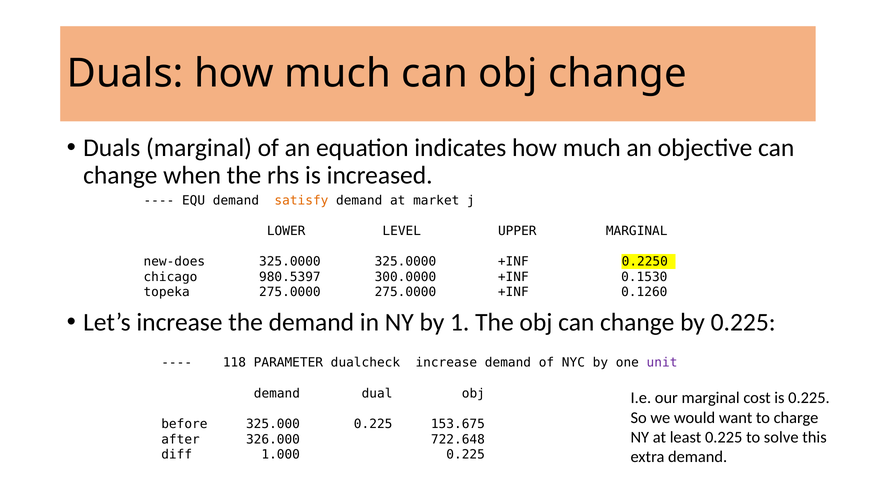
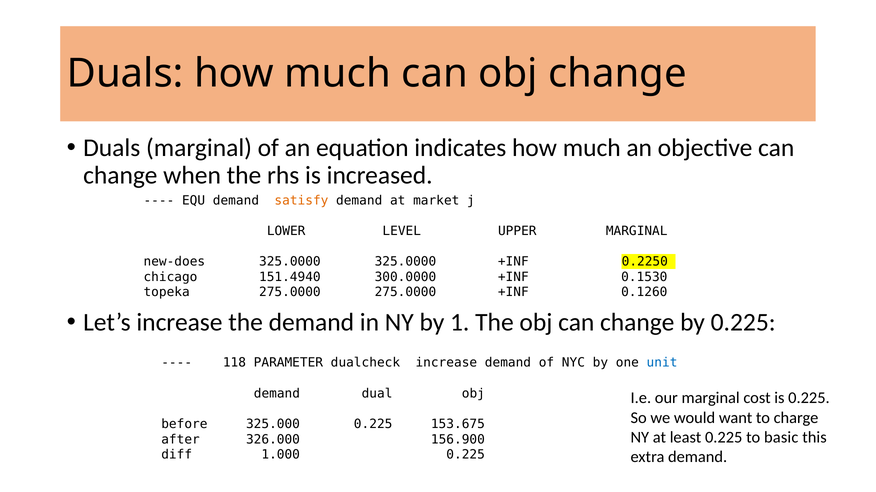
980.5397: 980.5397 -> 151.4940
unit colour: purple -> blue
solve: solve -> basic
722.648: 722.648 -> 156.900
